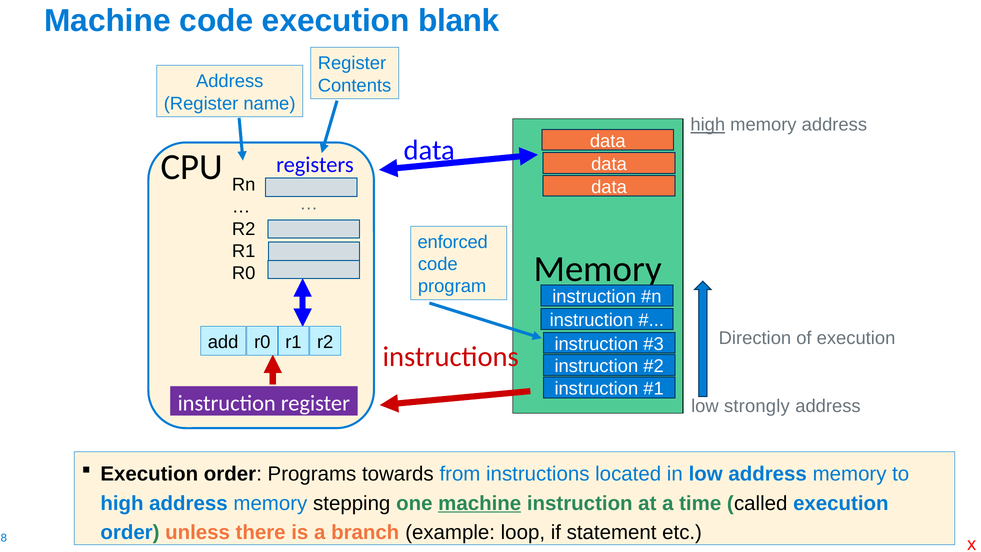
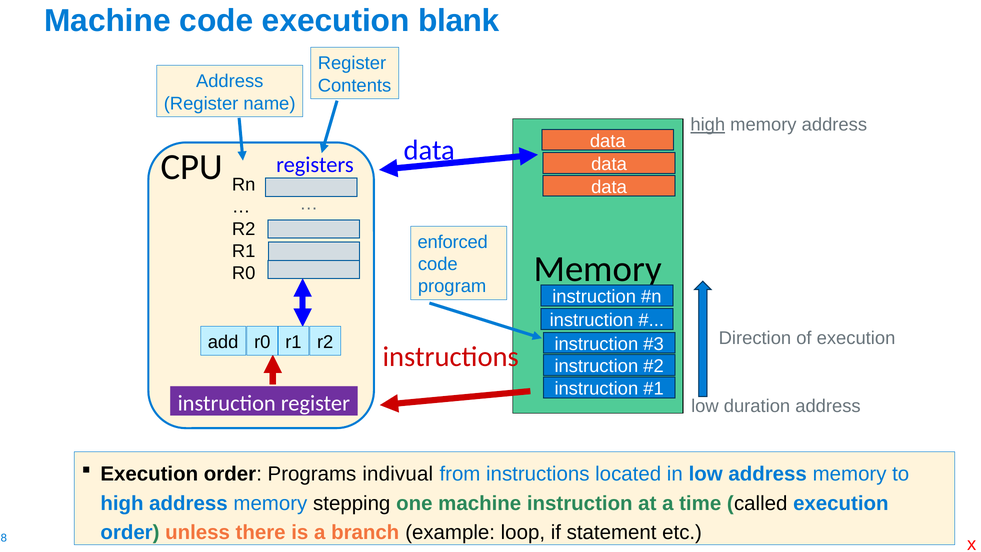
strongly: strongly -> duration
towards: towards -> indivual
machine at (480, 503) underline: present -> none
